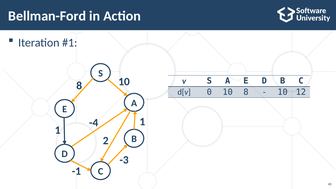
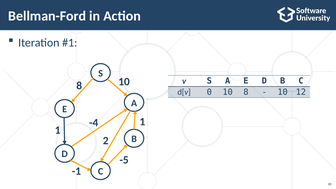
-3: -3 -> -5
